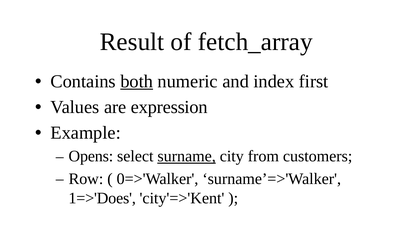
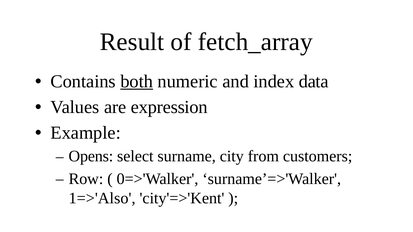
first: first -> data
surname underline: present -> none
1=>'Does: 1=>'Does -> 1=>'Also
